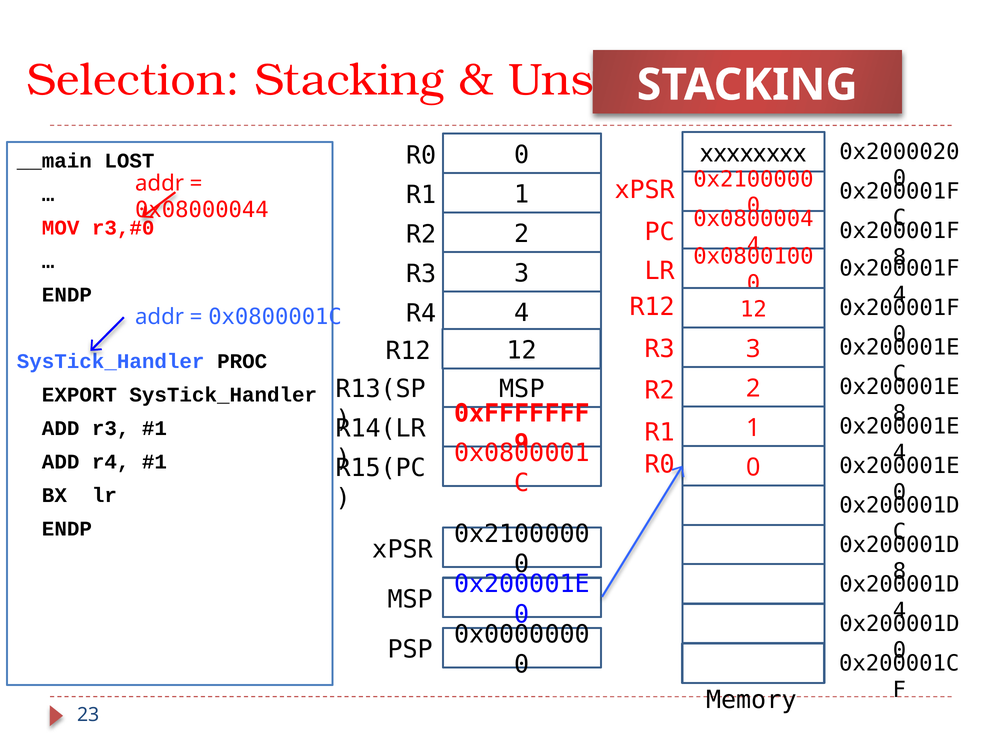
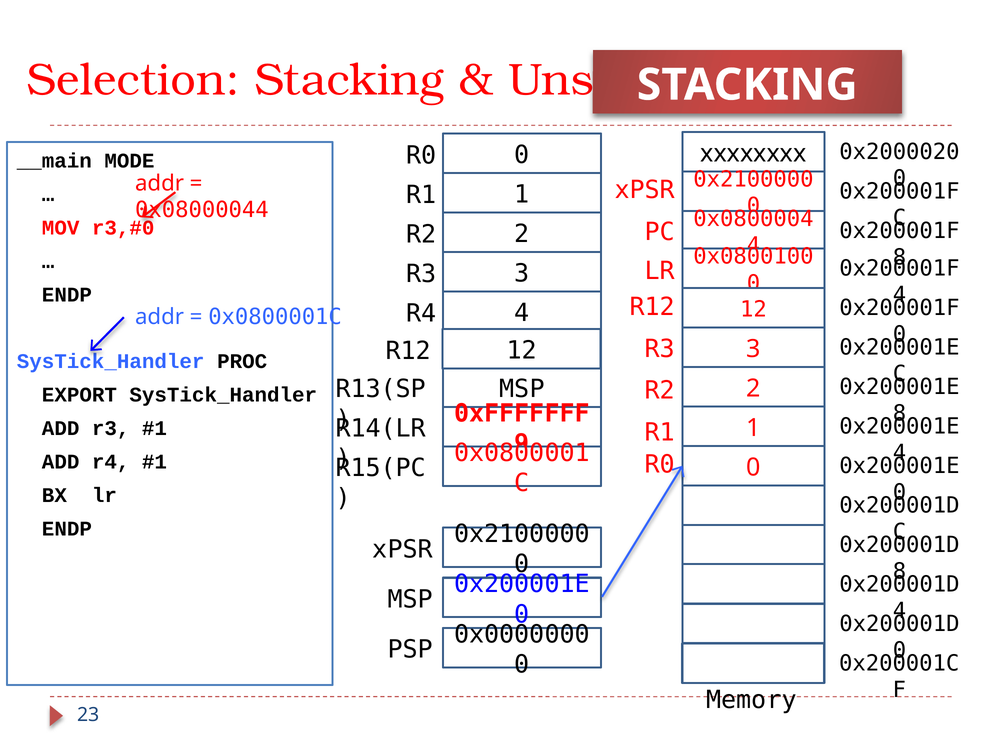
LOST: LOST -> MODE
